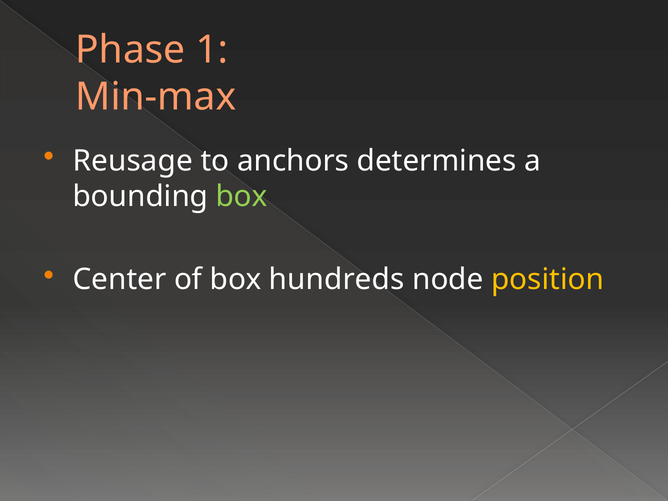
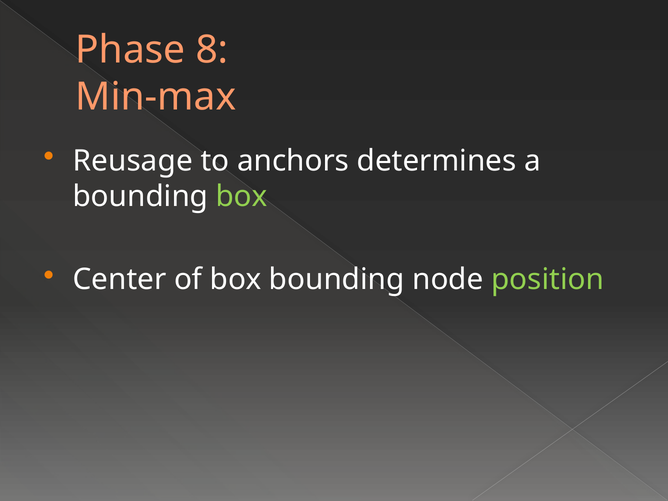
1: 1 -> 8
box hundreds: hundreds -> bounding
position colour: yellow -> light green
